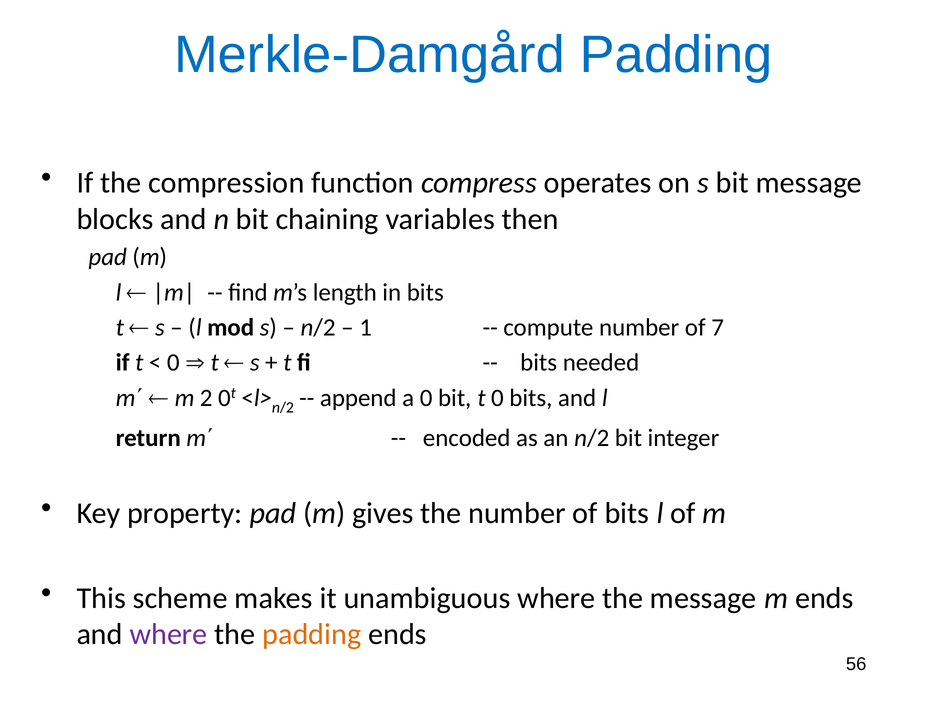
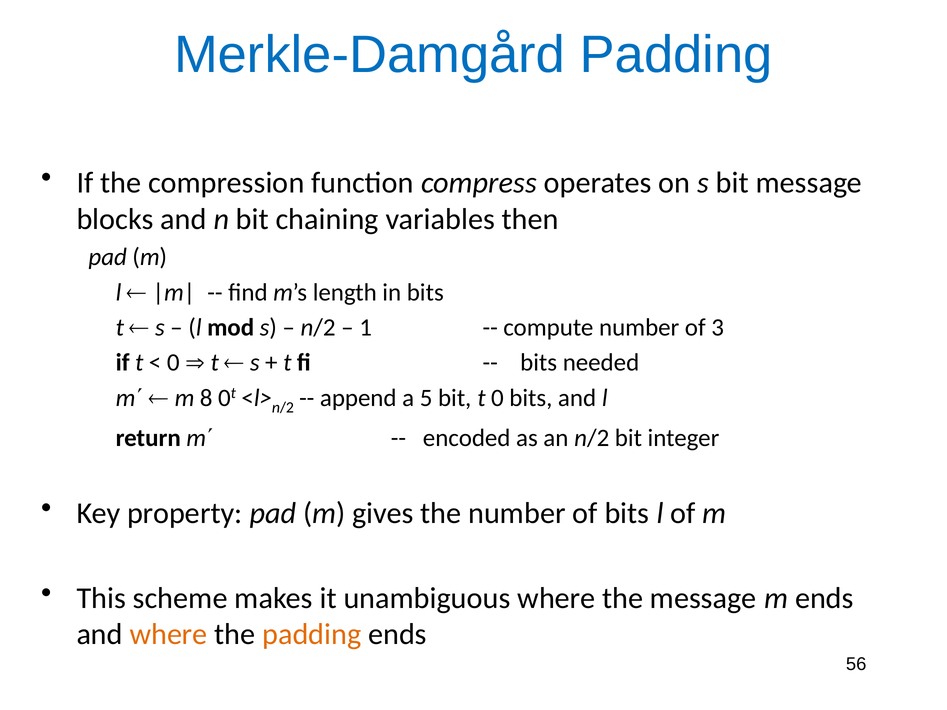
7: 7 -> 3
2: 2 -> 8
a 0: 0 -> 5
where at (169, 635) colour: purple -> orange
